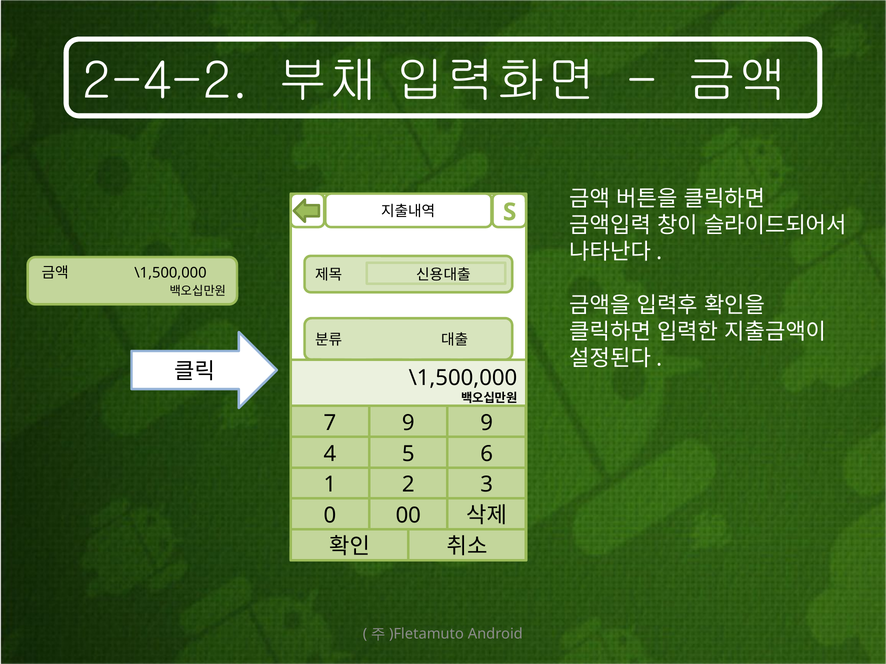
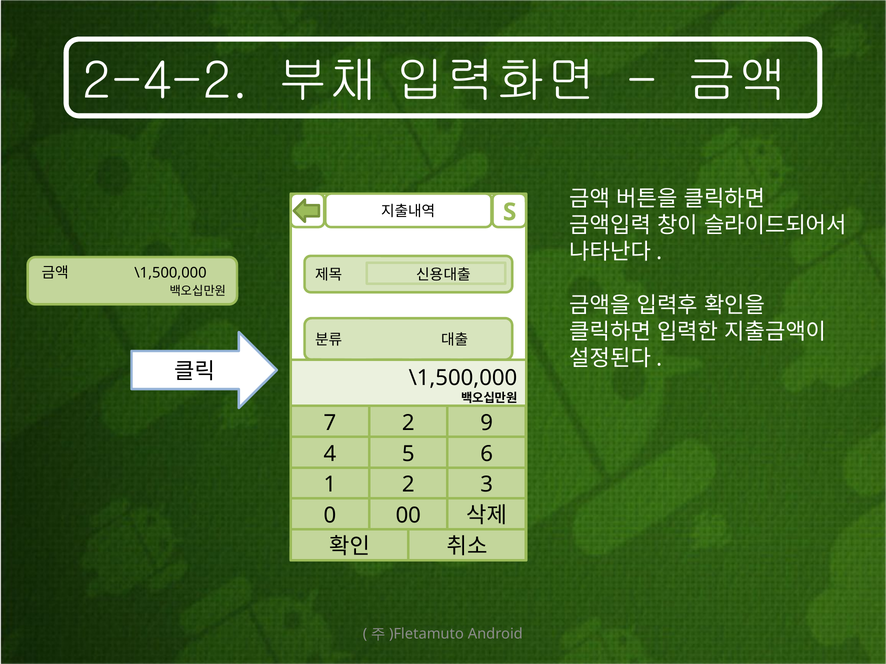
7 9: 9 -> 2
